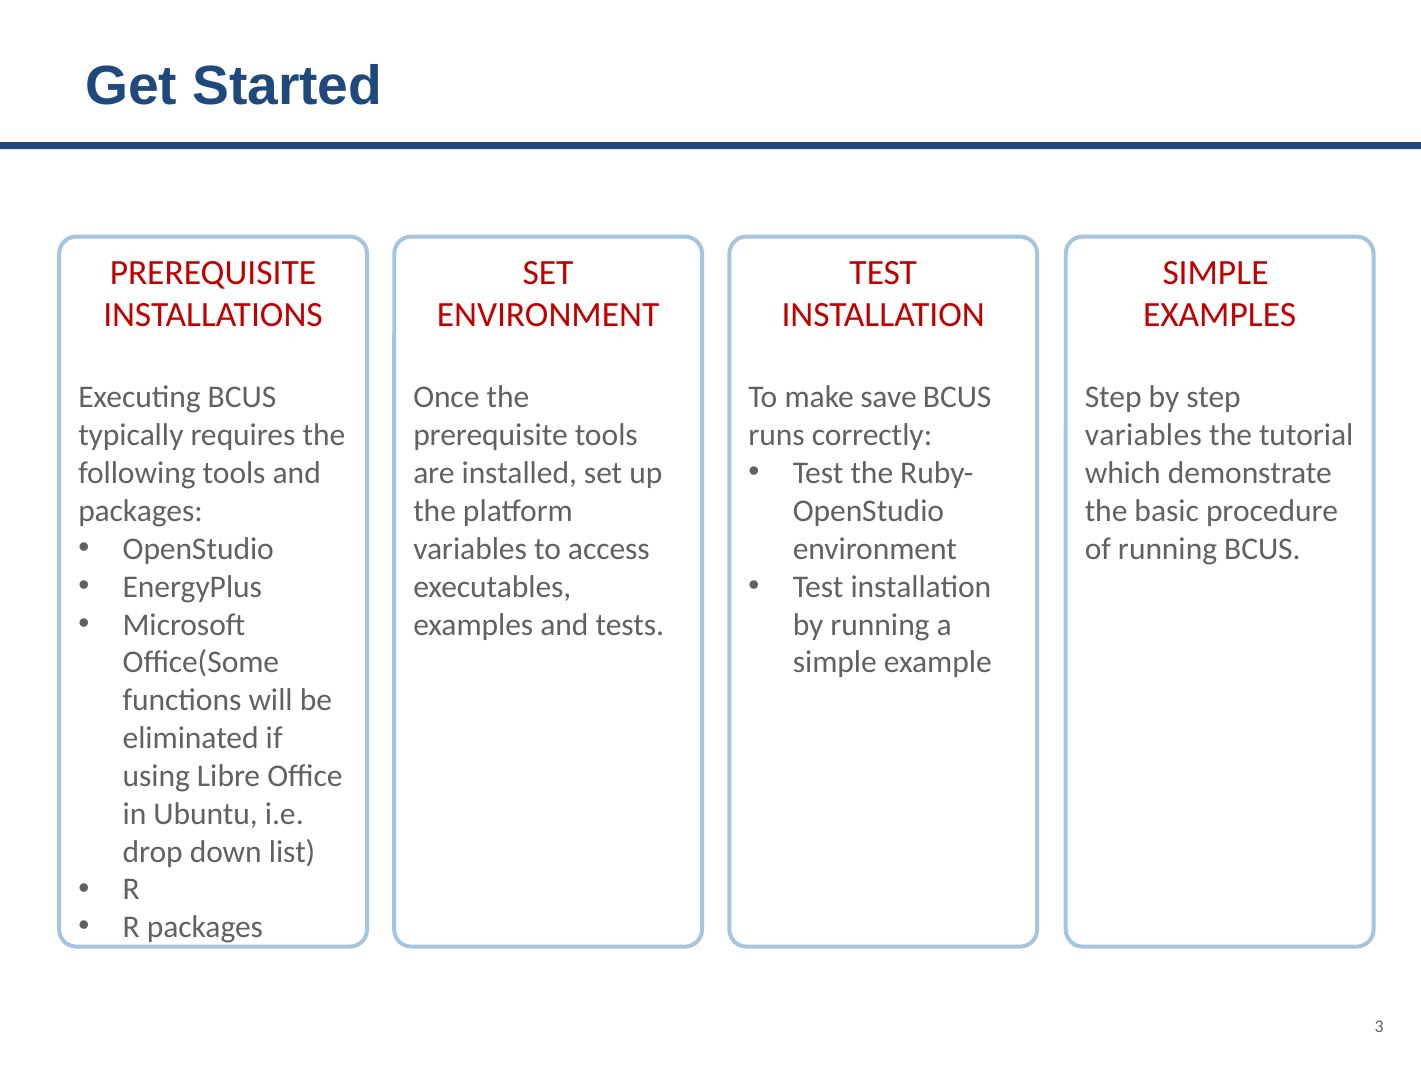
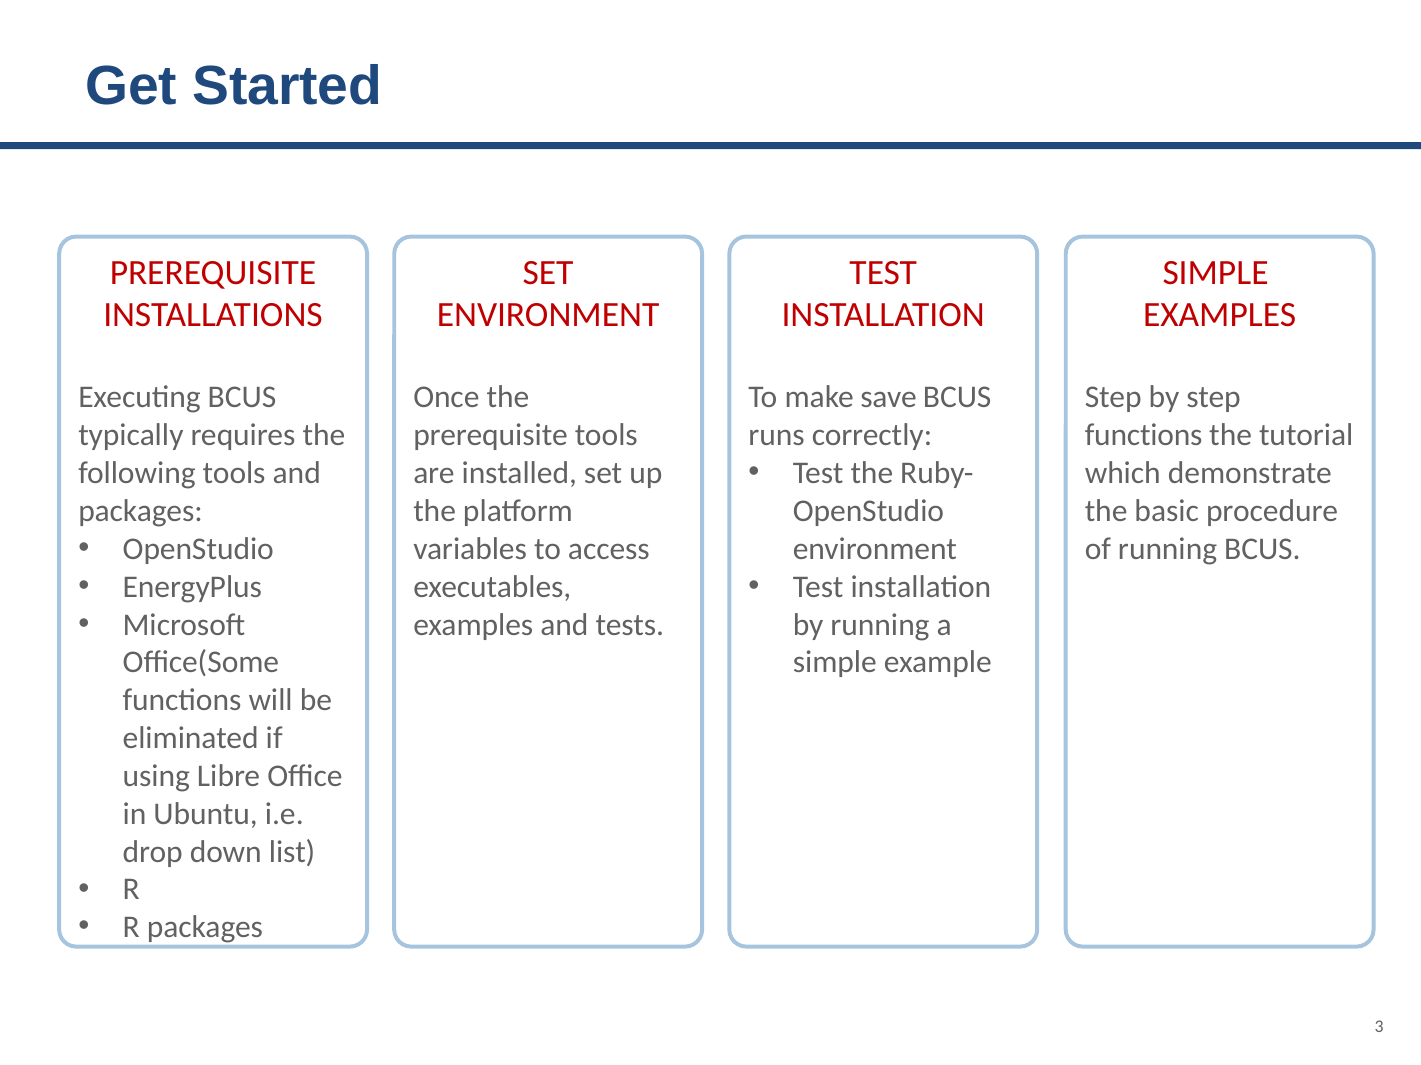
variables at (1143, 436): variables -> functions
